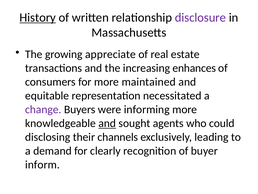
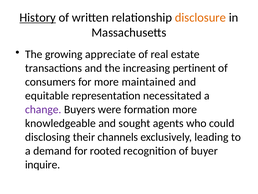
disclosure colour: purple -> orange
enhances: enhances -> pertinent
informing: informing -> formation
and at (107, 123) underline: present -> none
clearly: clearly -> rooted
inform: inform -> inquire
